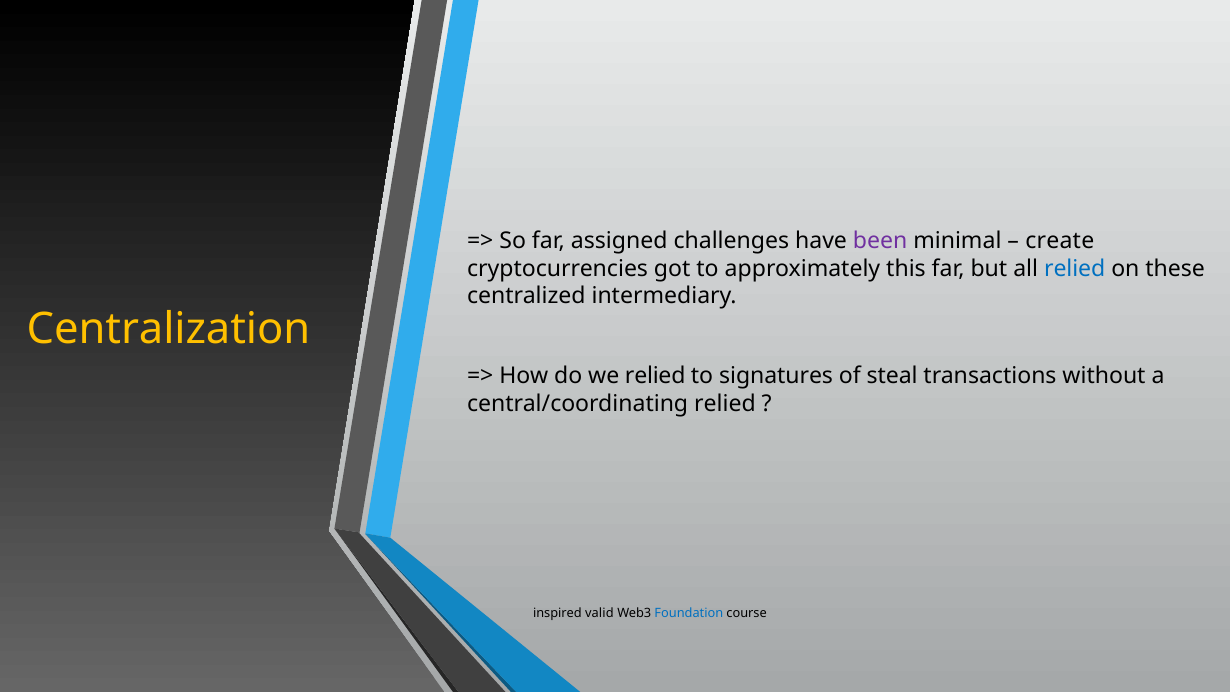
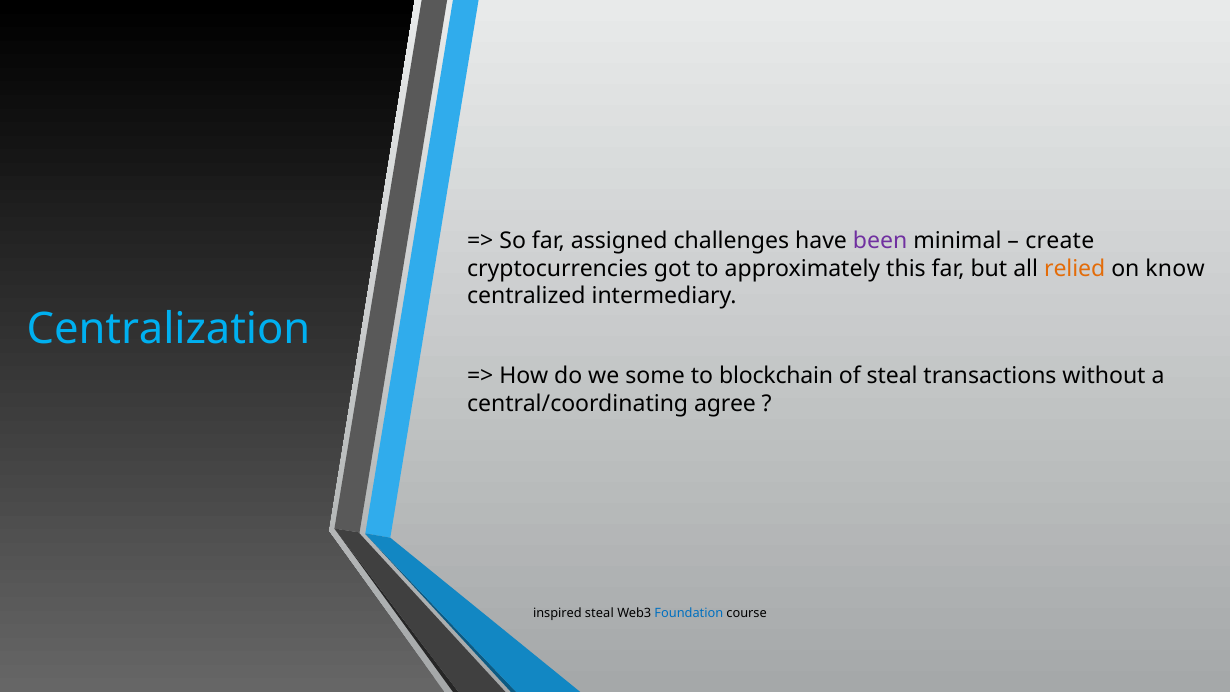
relied at (1075, 269) colour: blue -> orange
these: these -> know
Centralization colour: yellow -> light blue
we relied: relied -> some
signatures: signatures -> blockchain
central/coordinating relied: relied -> agree
inspired valid: valid -> steal
